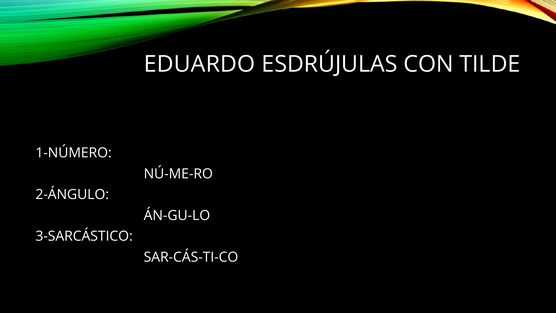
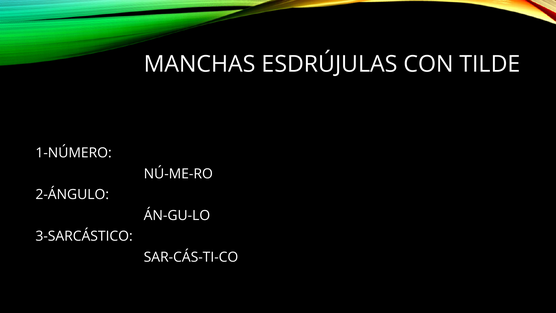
EDUARDO: EDUARDO -> MANCHAS
